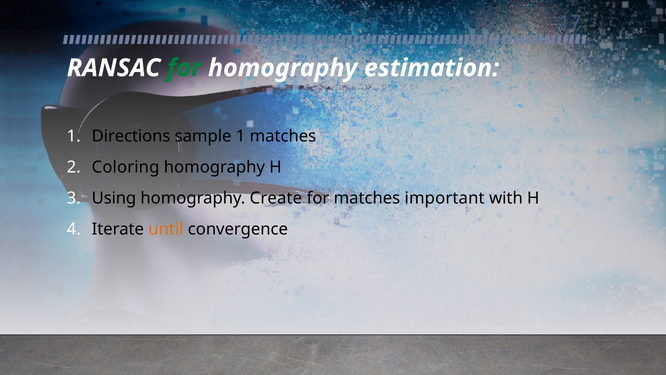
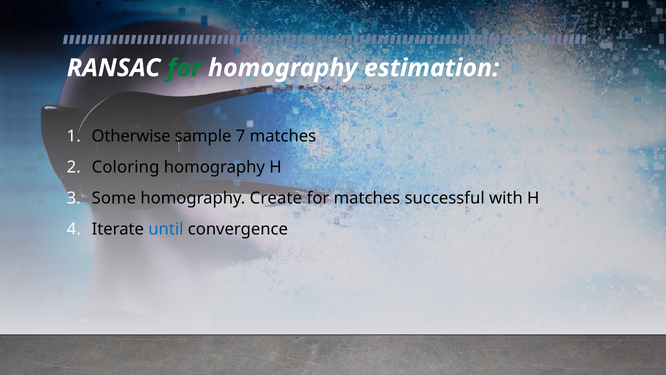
Directions: Directions -> Otherwise
sample 1: 1 -> 7
Using: Using -> Some
important: important -> successful
until colour: orange -> blue
